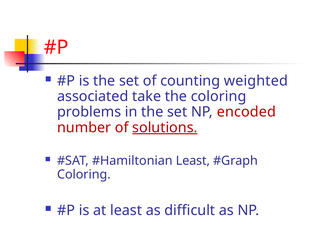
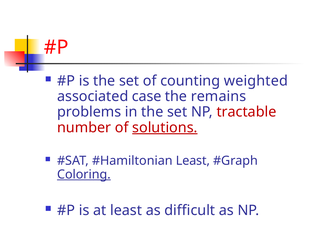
take: take -> case
the coloring: coloring -> remains
encoded: encoded -> tractable
Coloring at (84, 174) underline: none -> present
